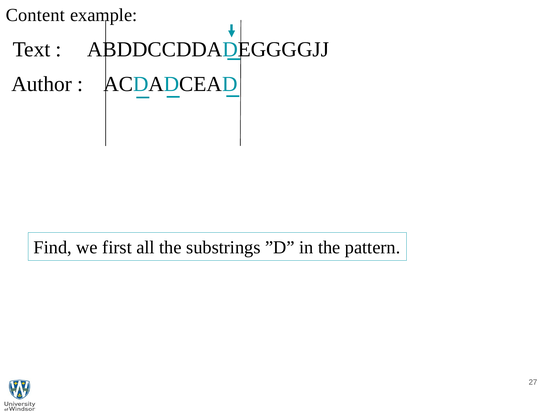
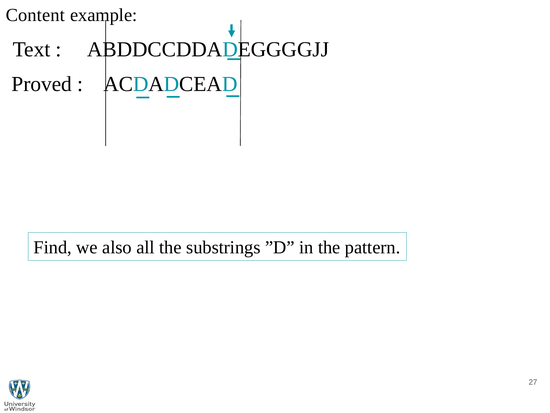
Author: Author -> Proved
first: first -> also
